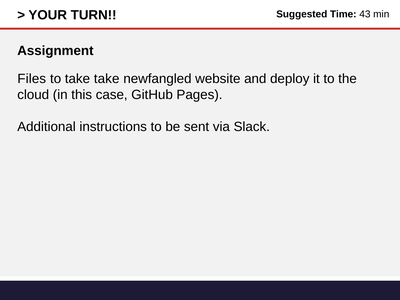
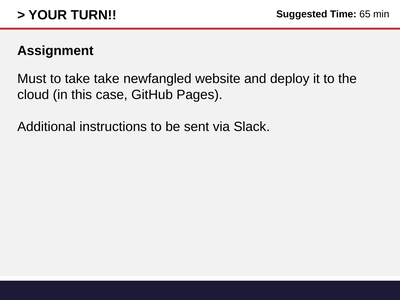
43: 43 -> 65
Files: Files -> Must
